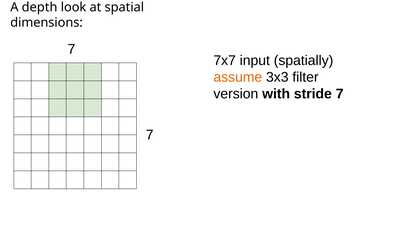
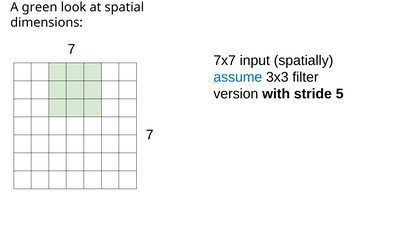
depth: depth -> green
assume colour: orange -> blue
stride 7: 7 -> 5
